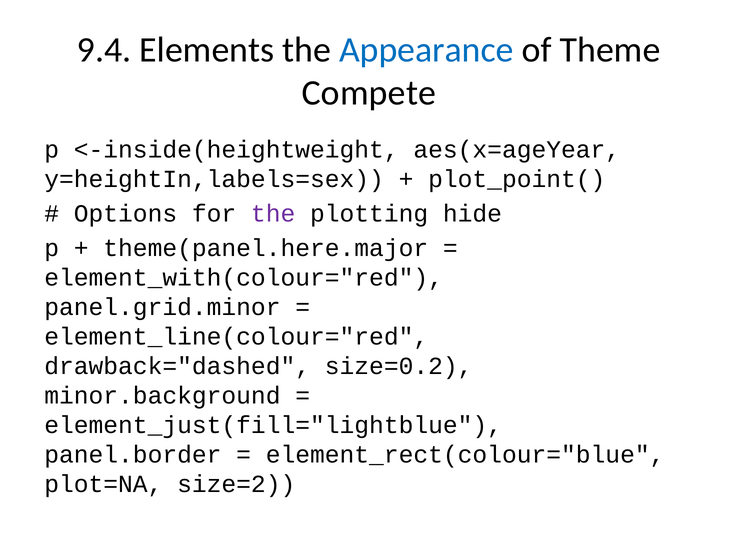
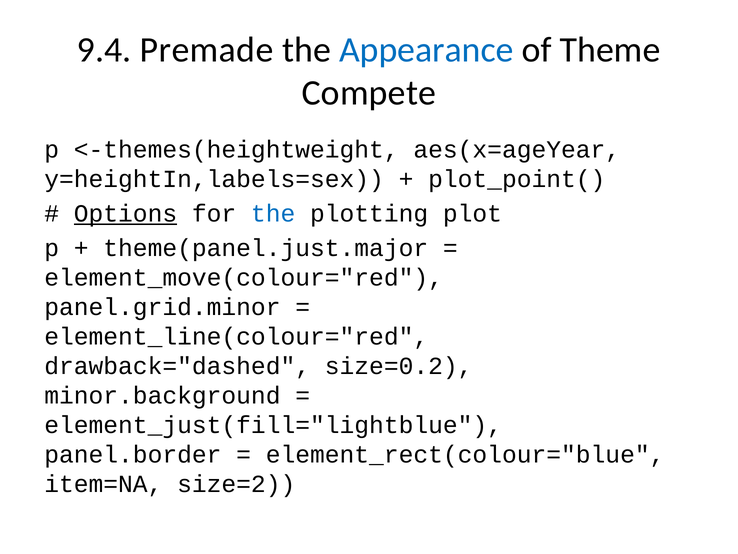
Elements: Elements -> Premade
<-inside(heightweight: <-inside(heightweight -> <-themes(heightweight
Options underline: none -> present
the at (273, 213) colour: purple -> blue
hide: hide -> plot
theme(panel.here.major: theme(panel.here.major -> theme(panel.just.major
element_with(colour="red: element_with(colour="red -> element_move(colour="red
plot=NA: plot=NA -> item=NA
